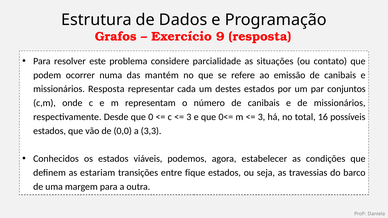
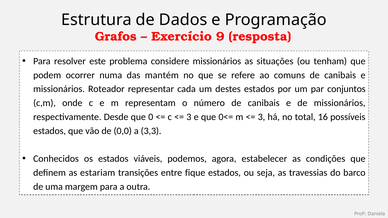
considere parcialidade: parcialidade -> missionários
contato: contato -> tenham
emissão: emissão -> comuns
missionários Resposta: Resposta -> Roteador
